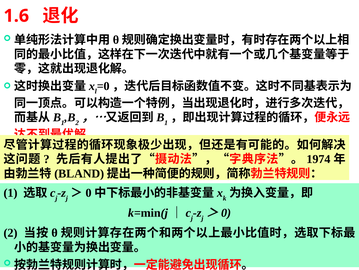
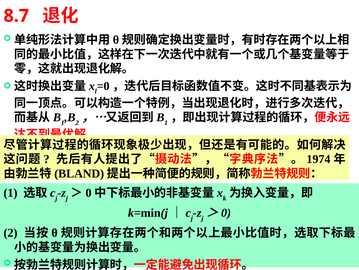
1.6: 1.6 -> 8.7
